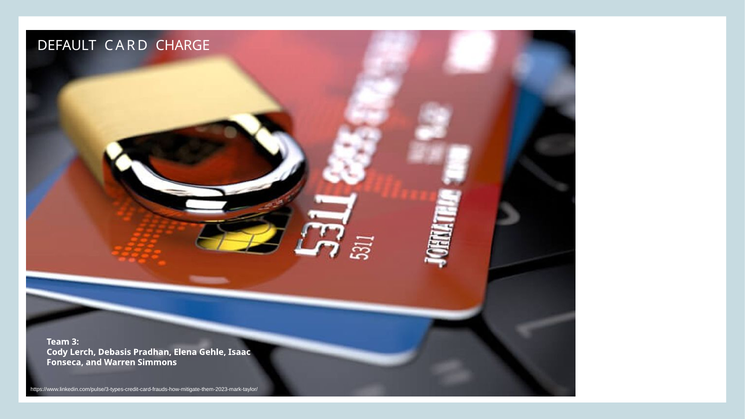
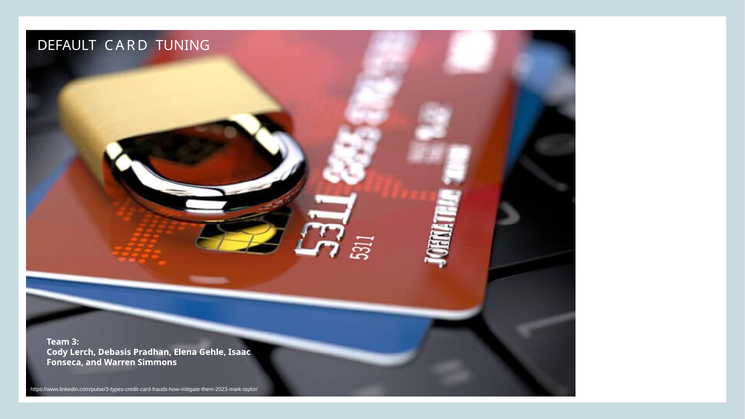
CHARGE: CHARGE -> TUNING
